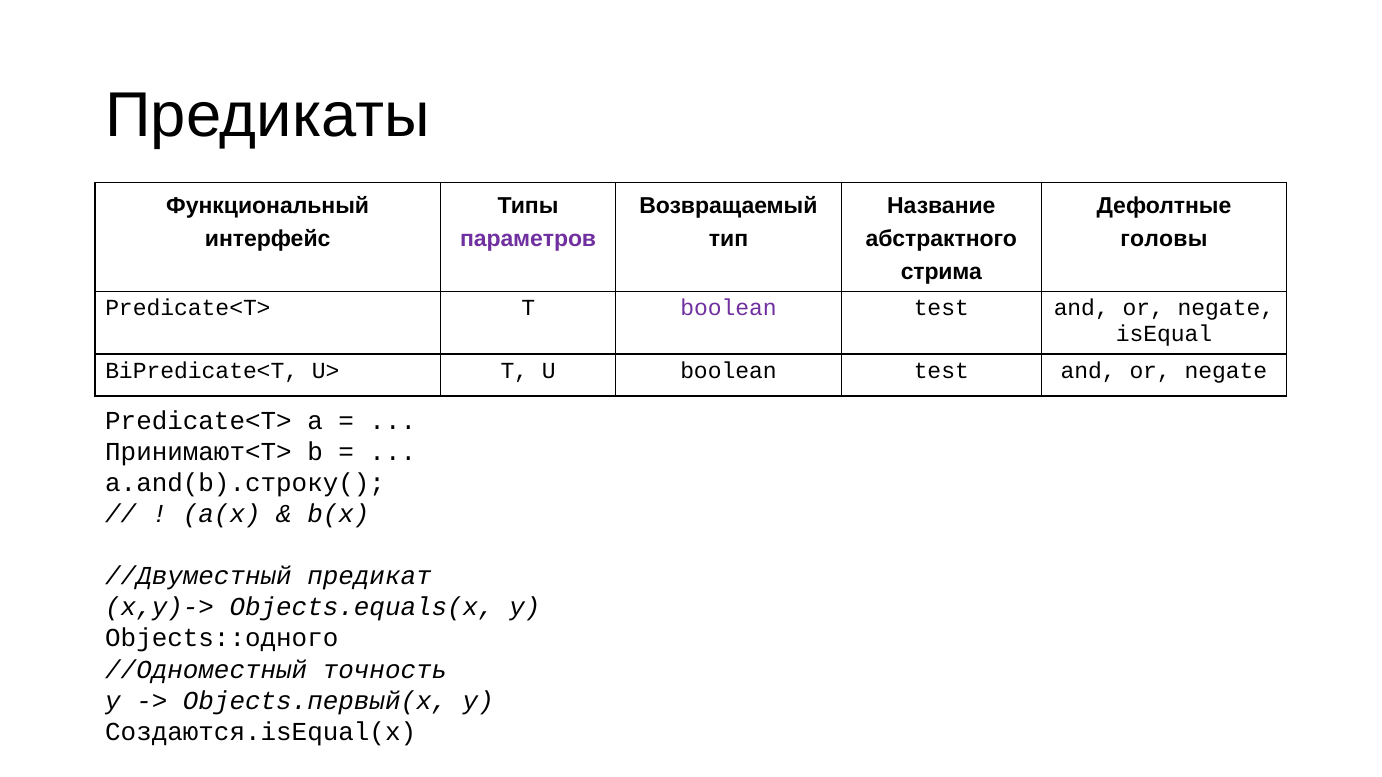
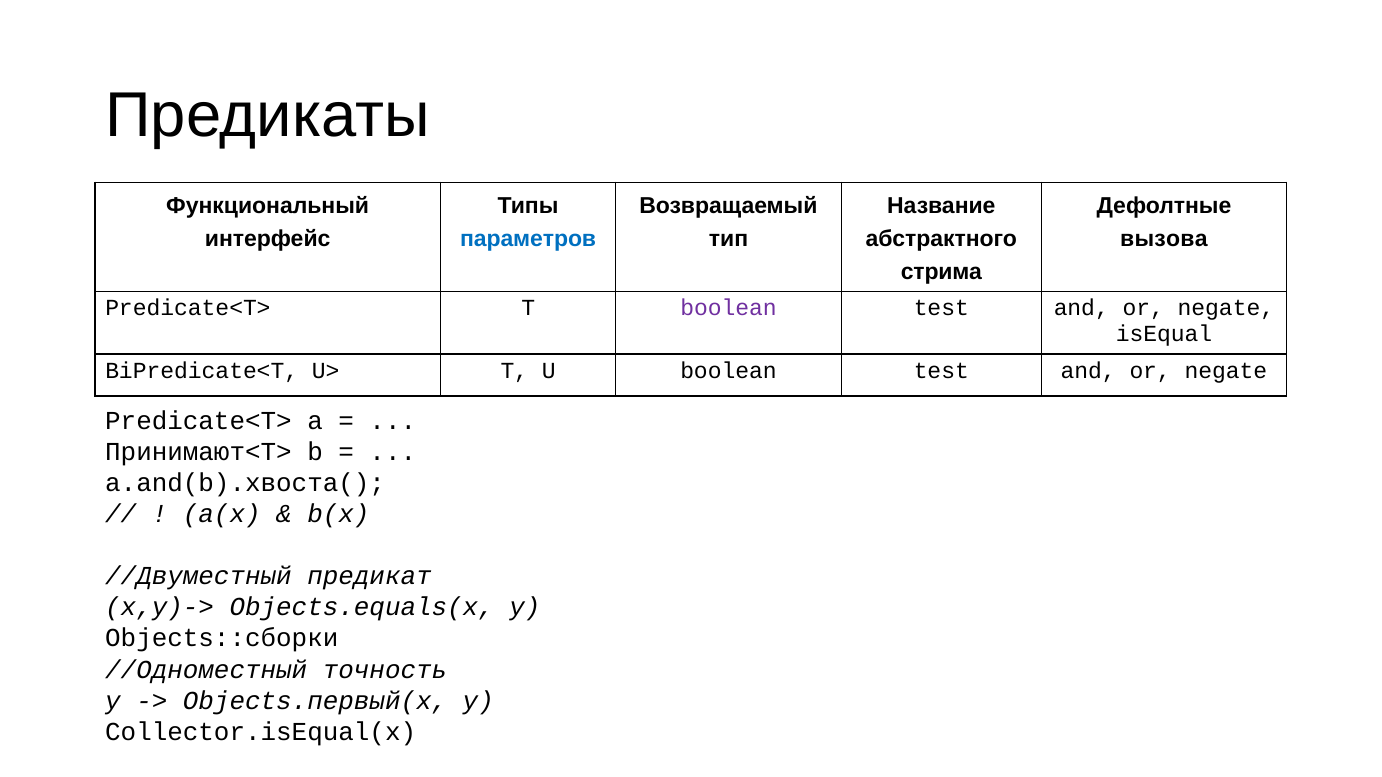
параметров colour: purple -> blue
головы: головы -> вызова
a.and(b).строку(: a.and(b).строку( -> a.and(b).хвоста(
Objects::одного: Objects::одного -> Objects::сборки
Создаются.isEqual(x: Создаются.isEqual(x -> Collector.isEqual(x
